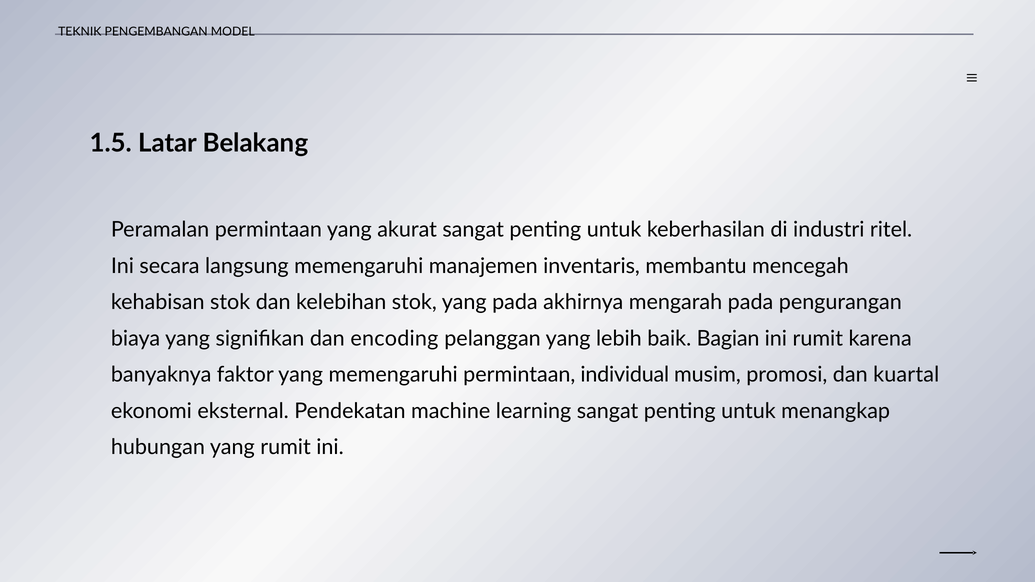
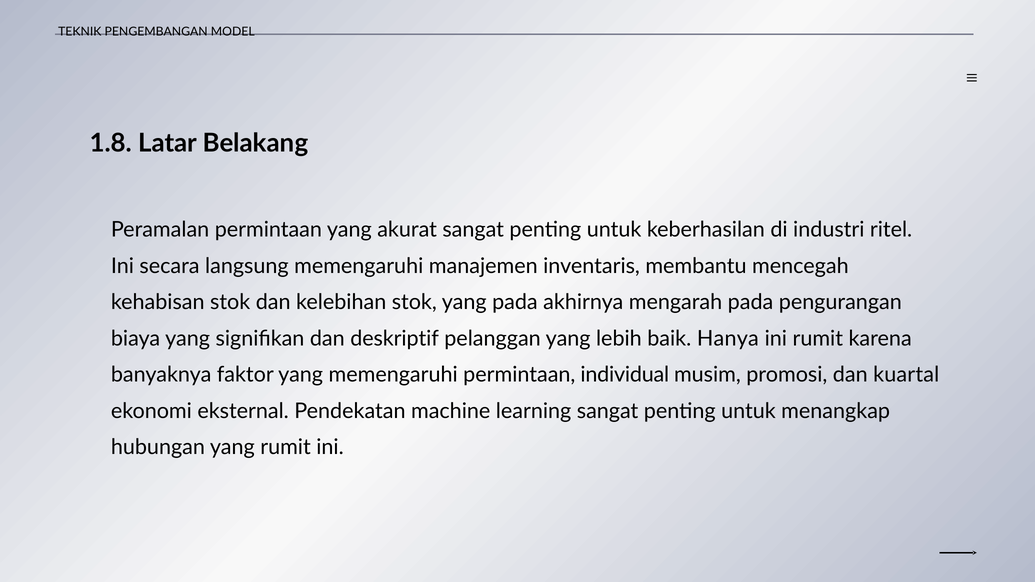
1.5: 1.5 -> 1.8
encoding: encoding -> deskriptif
Bagian: Bagian -> Hanya
